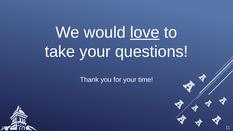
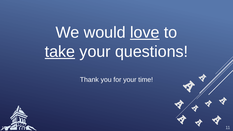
take underline: none -> present
